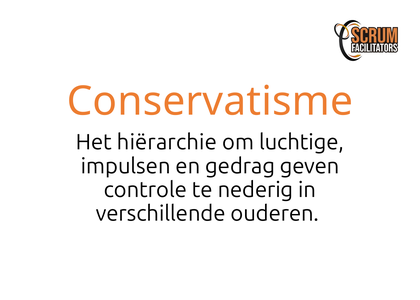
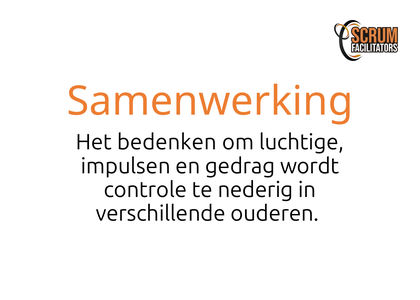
Conservatisme: Conservatisme -> Samenwerking
hiërarchie: hiërarchie -> bedenken
geven: geven -> wordt
